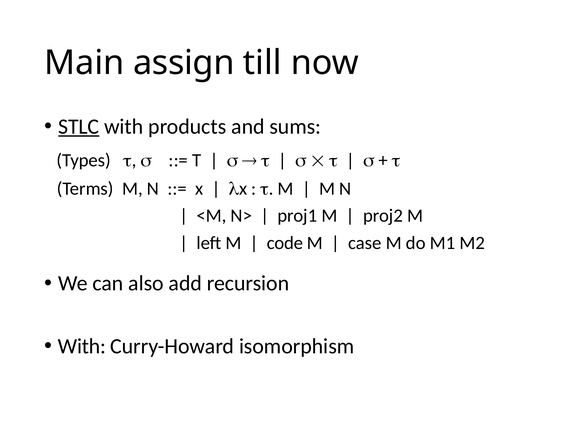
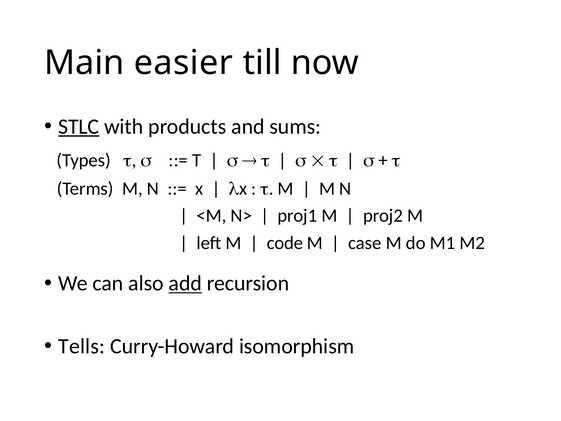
assign: assign -> easier
add underline: none -> present
With at (82, 346): With -> Tells
